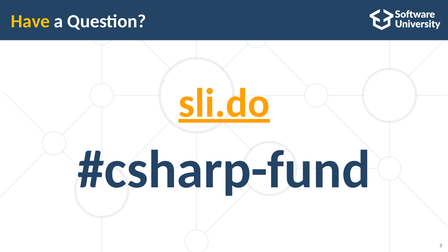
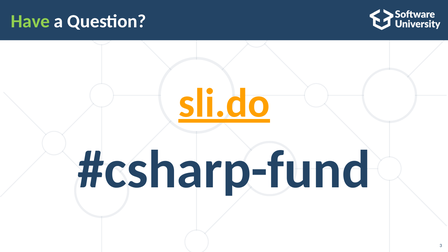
Have colour: yellow -> light green
